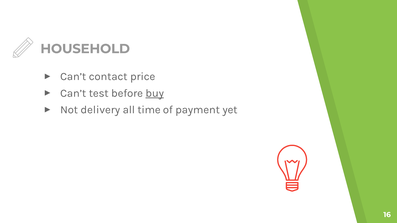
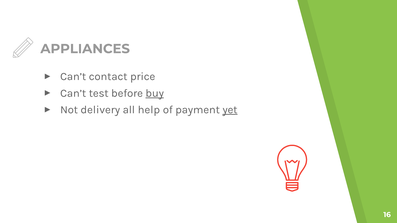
HOUSEHOLD: HOUSEHOLD -> APPLIANCES
time: time -> help
yet underline: none -> present
